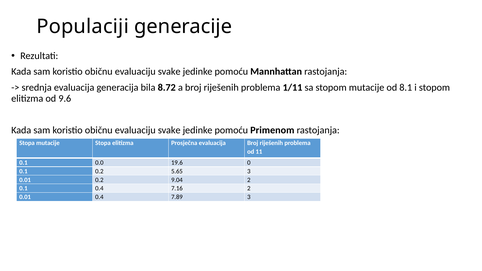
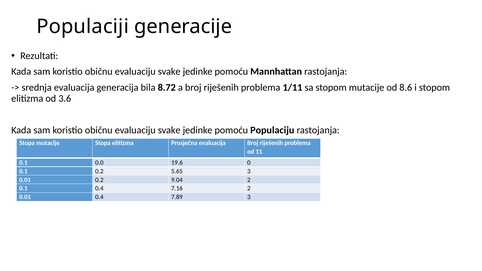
8.1: 8.1 -> 8.6
9.6: 9.6 -> 3.6
Primenom: Primenom -> Populaciju
